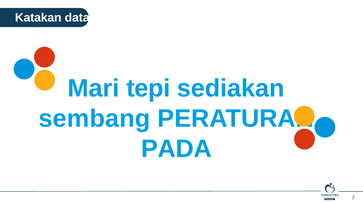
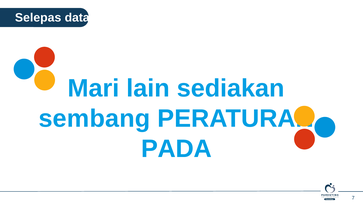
Katakan: Katakan -> Selepas
tepi: tepi -> lain
